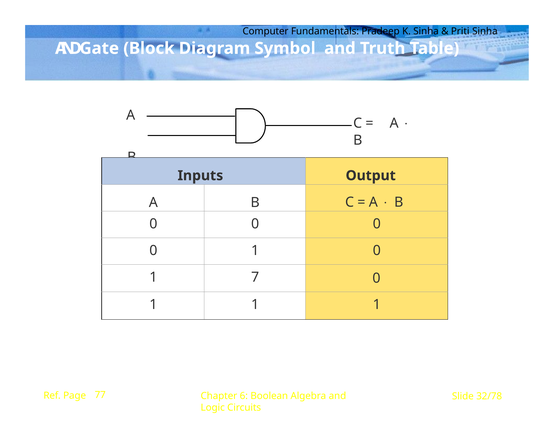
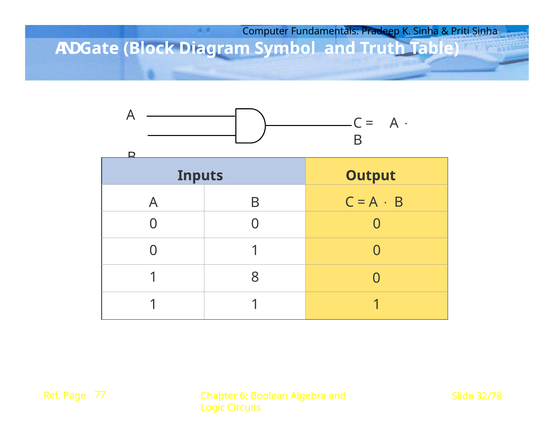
7: 7 -> 8
